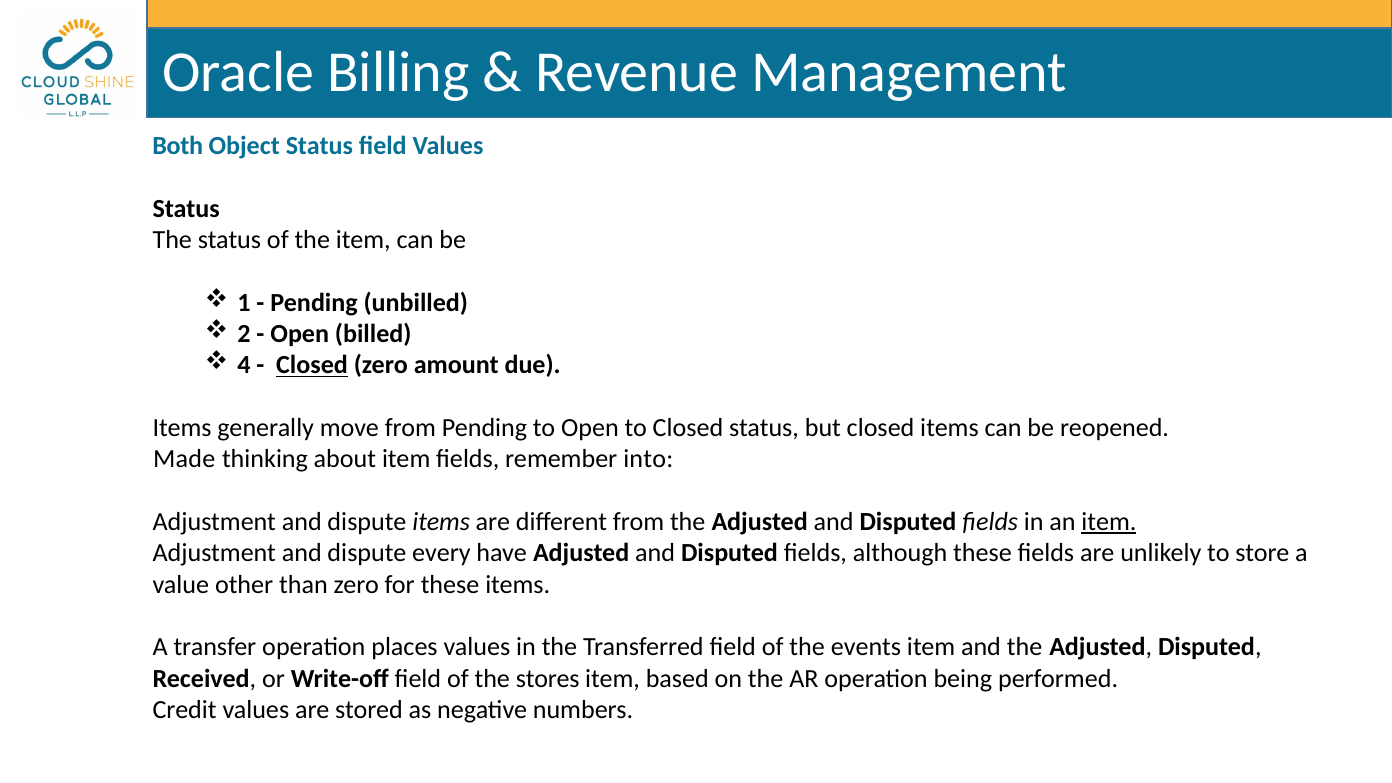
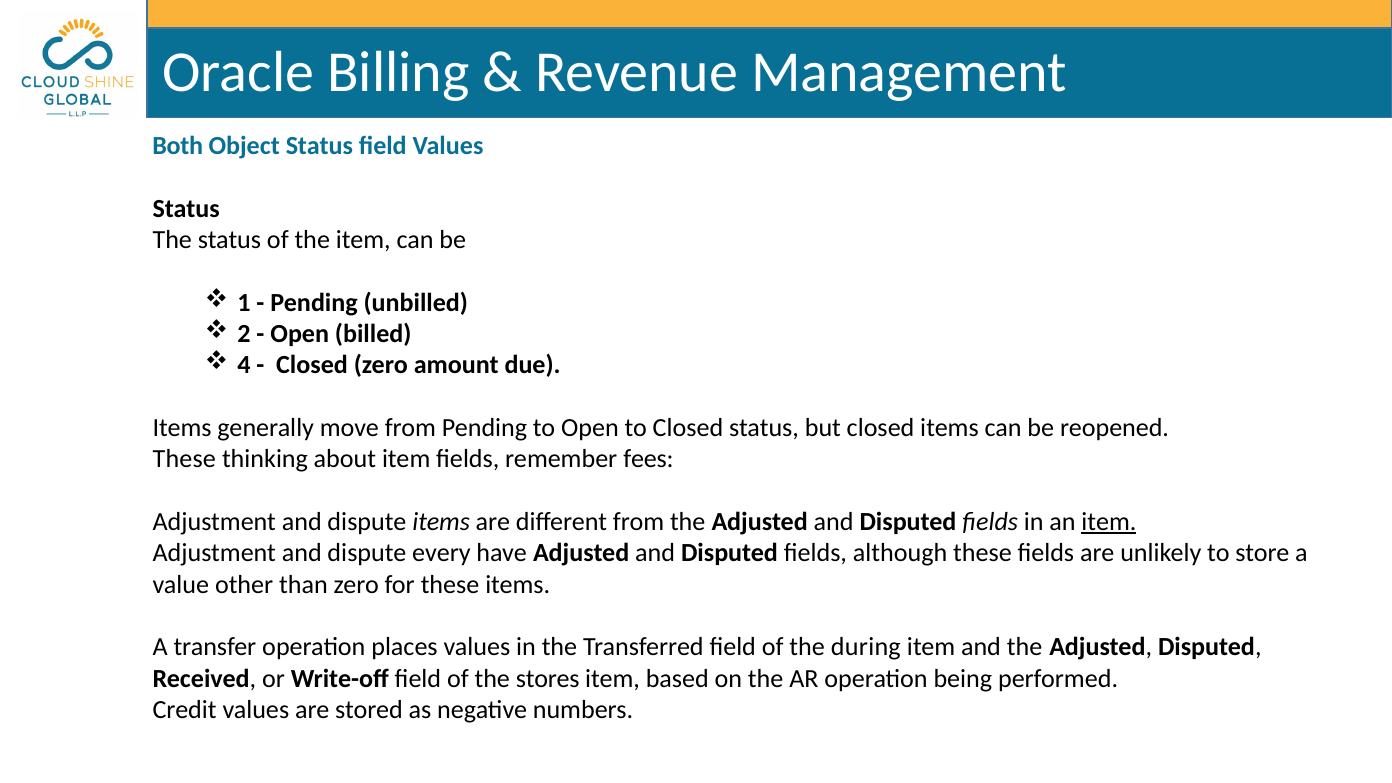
Closed at (312, 365) underline: present -> none
Made at (184, 459): Made -> These
into: into -> fees
events: events -> during
